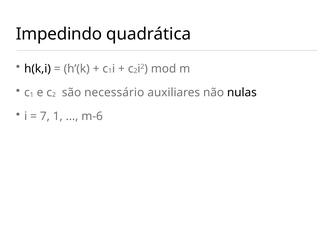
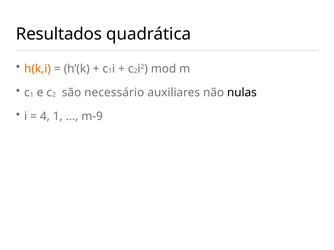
Impedindo: Impedindo -> Resultados
h(k,i colour: black -> orange
7: 7 -> 4
m-6: m-6 -> m-9
